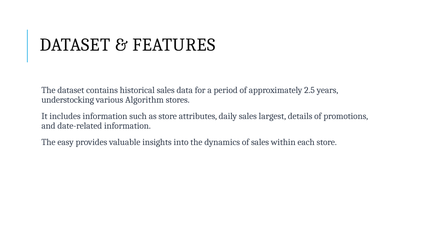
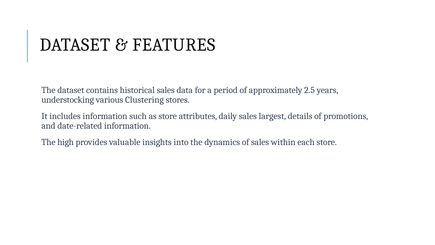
Algorithm: Algorithm -> Clustering
easy: easy -> high
